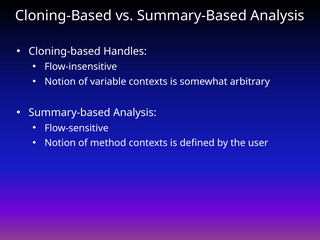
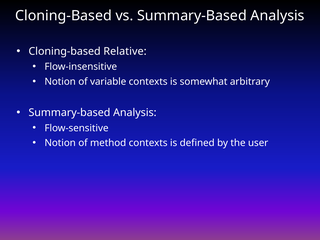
Handles: Handles -> Relative
